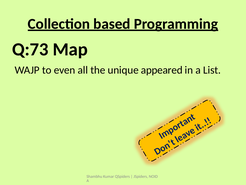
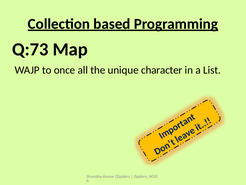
even: even -> once
appeared: appeared -> character
